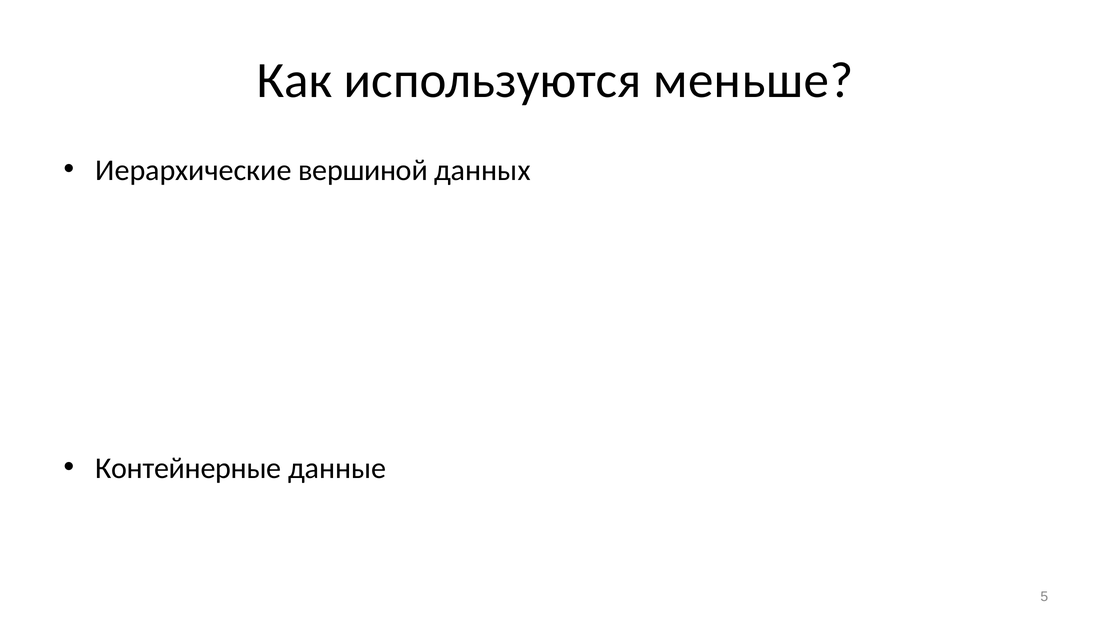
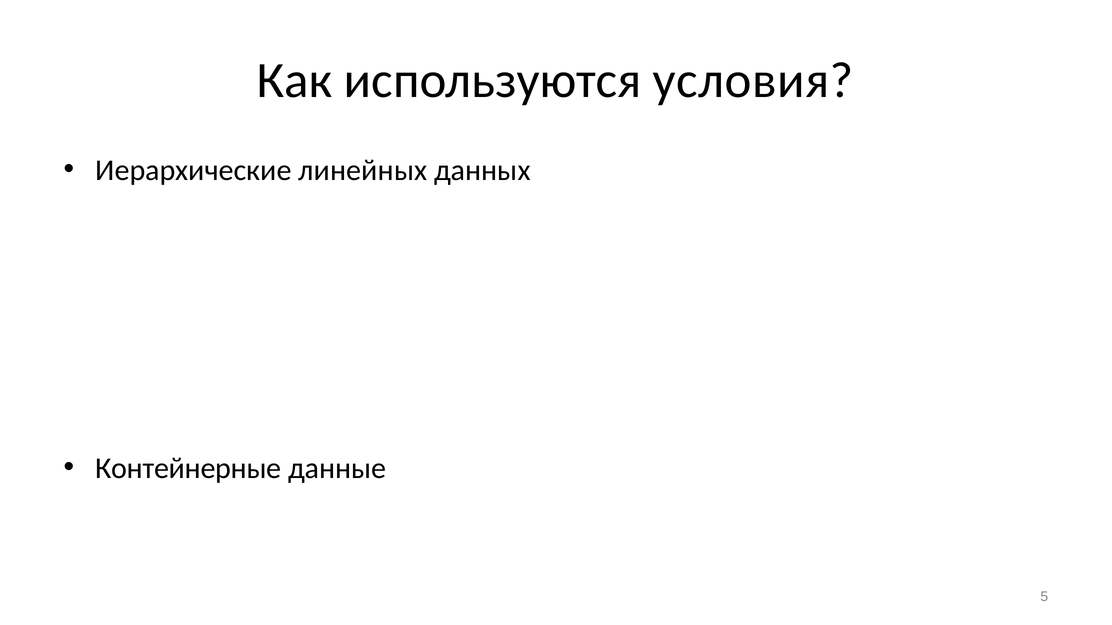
меньше: меньше -> условия
вершиной: вершиной -> линейных
